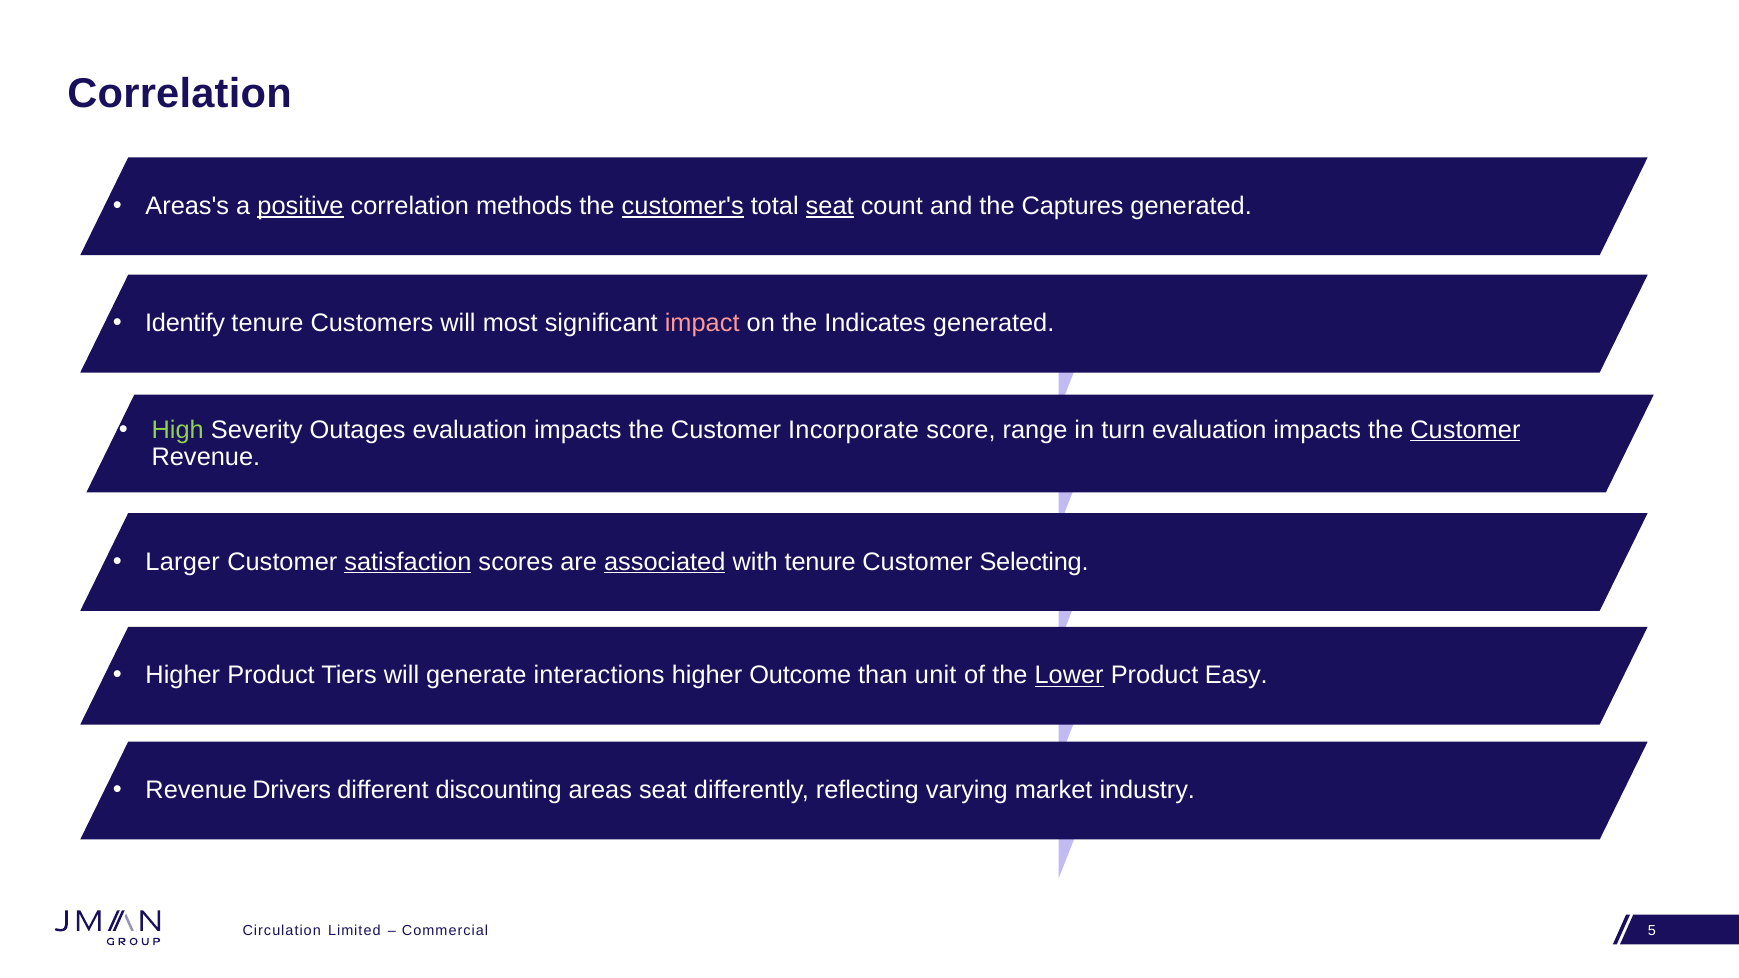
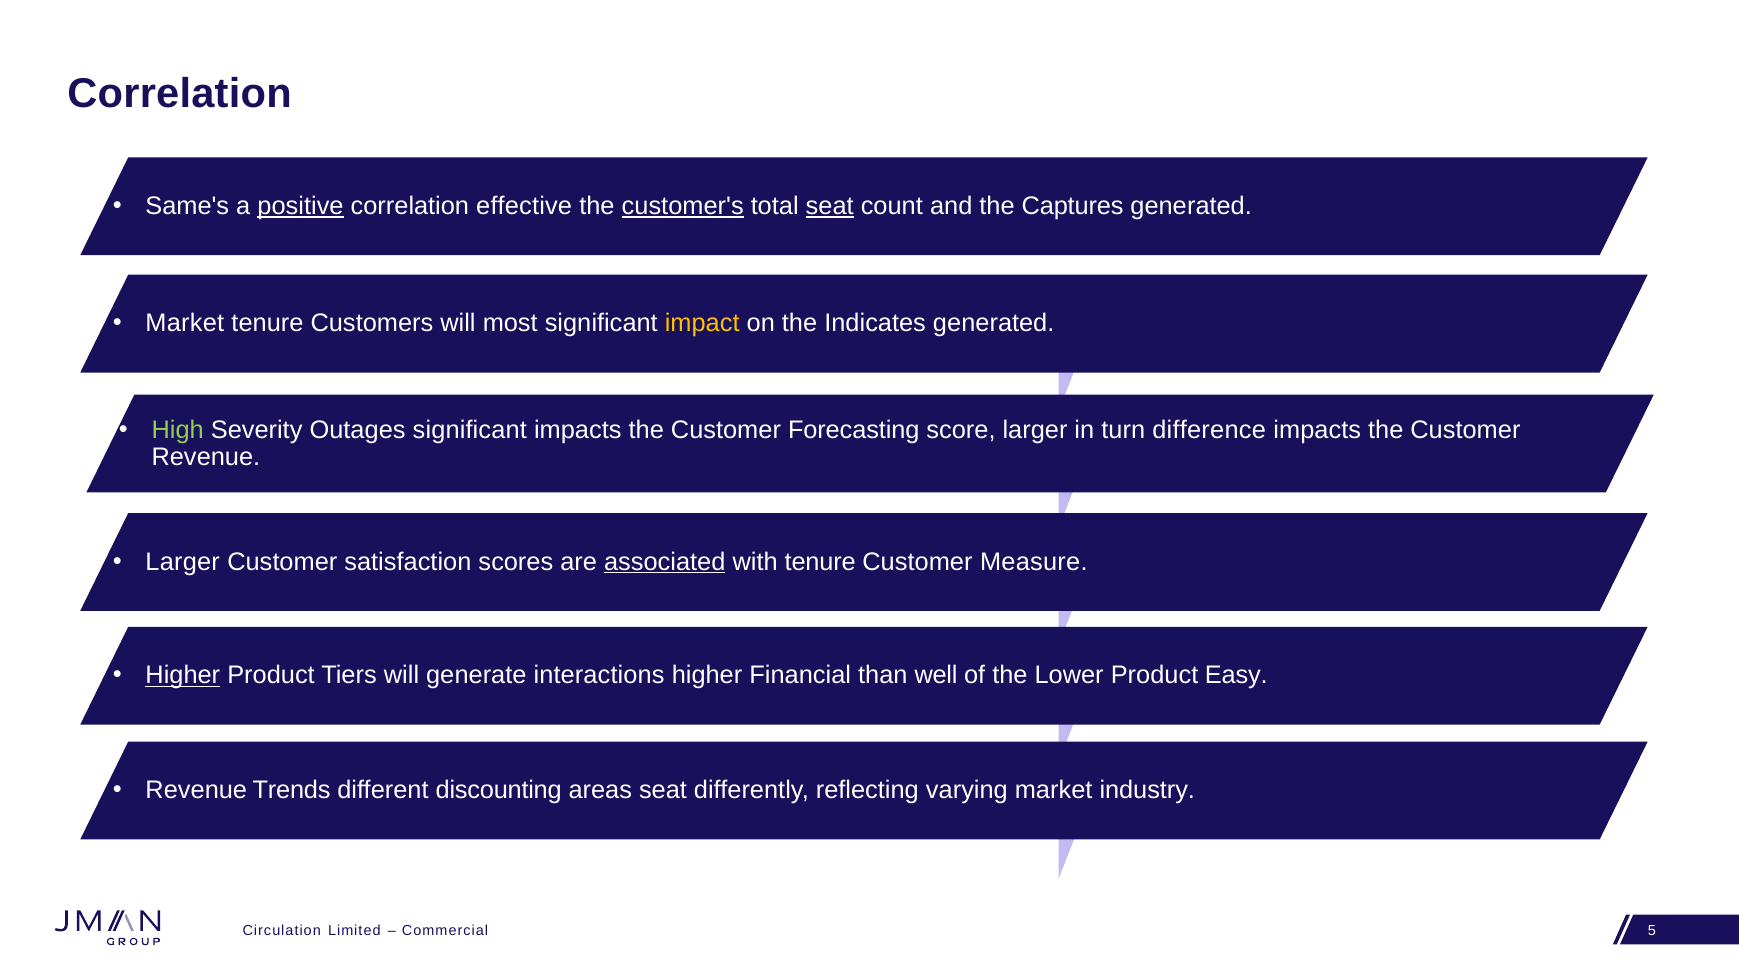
Areas's: Areas's -> Same's
methods: methods -> effective
Identify at (185, 323): Identify -> Market
impact colour: pink -> yellow
Outages evaluation: evaluation -> significant
Incorporate: Incorporate -> Forecasting
score range: range -> larger
turn evaluation: evaluation -> difference
Customer at (1465, 430) underline: present -> none
satisfaction underline: present -> none
Selecting: Selecting -> Measure
Higher at (183, 676) underline: none -> present
Outcome: Outcome -> Financial
unit: unit -> well
Lower underline: present -> none
Drivers: Drivers -> Trends
